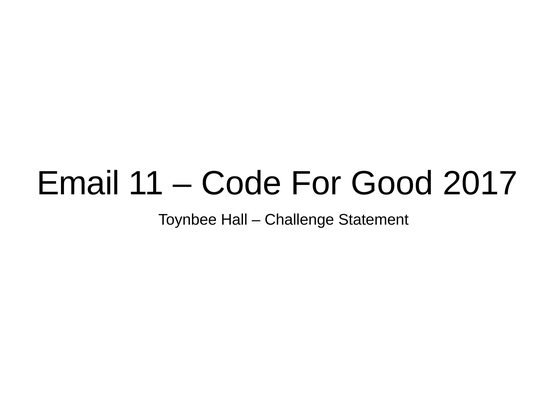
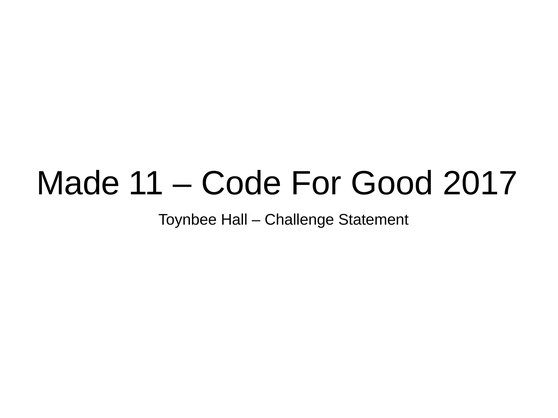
Email: Email -> Made
